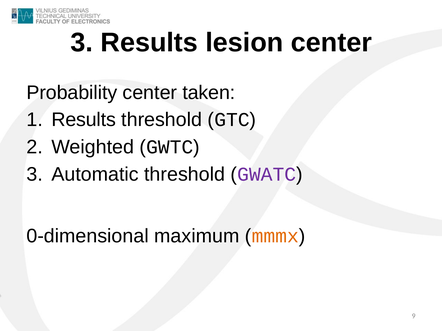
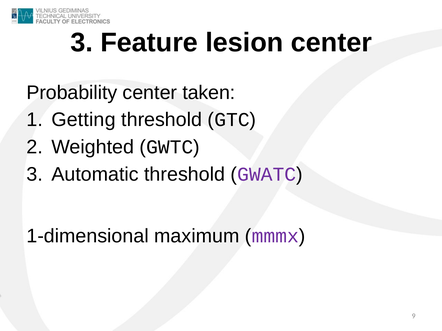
3 Results: Results -> Feature
Results at (84, 120): Results -> Getting
0-dimensional: 0-dimensional -> 1-dimensional
mmmx colour: orange -> purple
